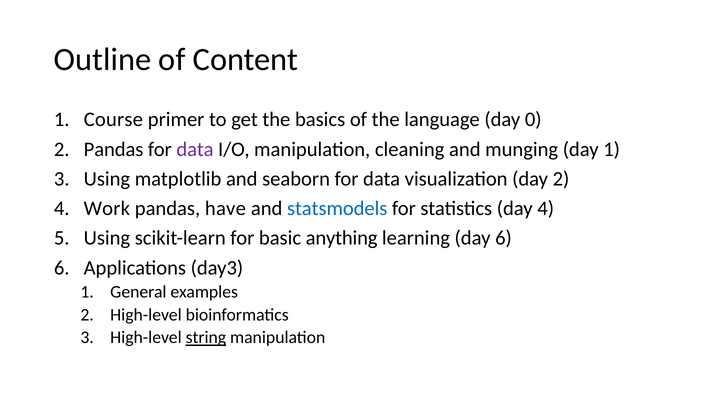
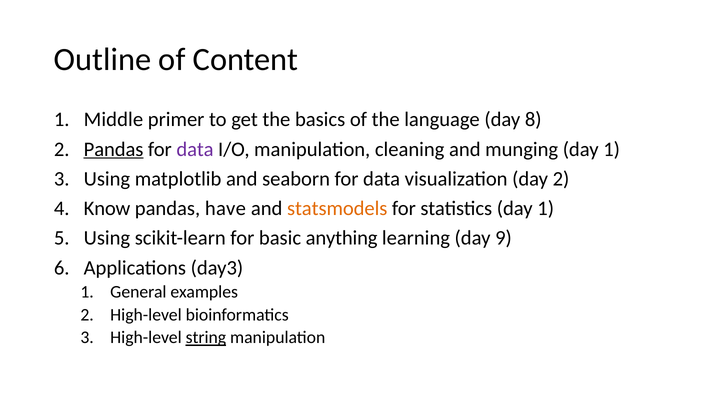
Course: Course -> Middle
0: 0 -> 8
Pandas at (114, 149) underline: none -> present
Work: Work -> Know
statsmodels colour: blue -> orange
statistics day 4: 4 -> 1
day 6: 6 -> 9
